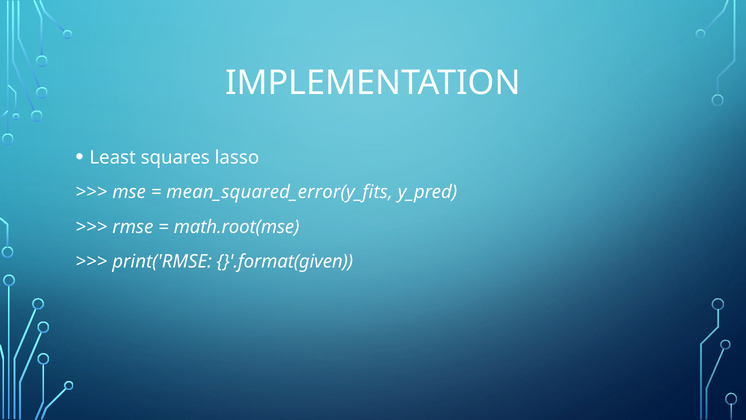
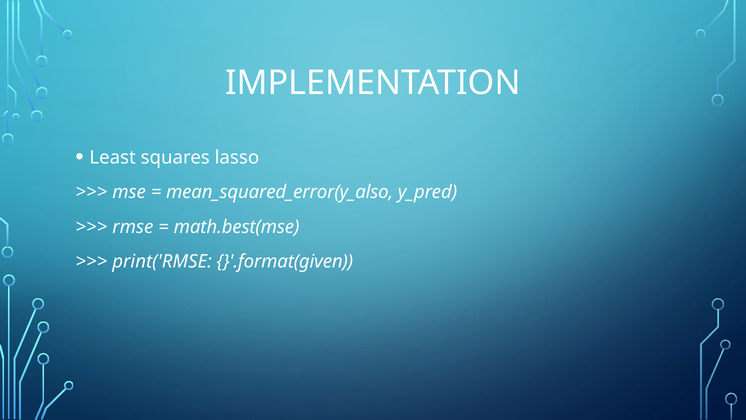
mean_squared_error(y_fits: mean_squared_error(y_fits -> mean_squared_error(y_also
math.root(mse: math.root(mse -> math.best(mse
